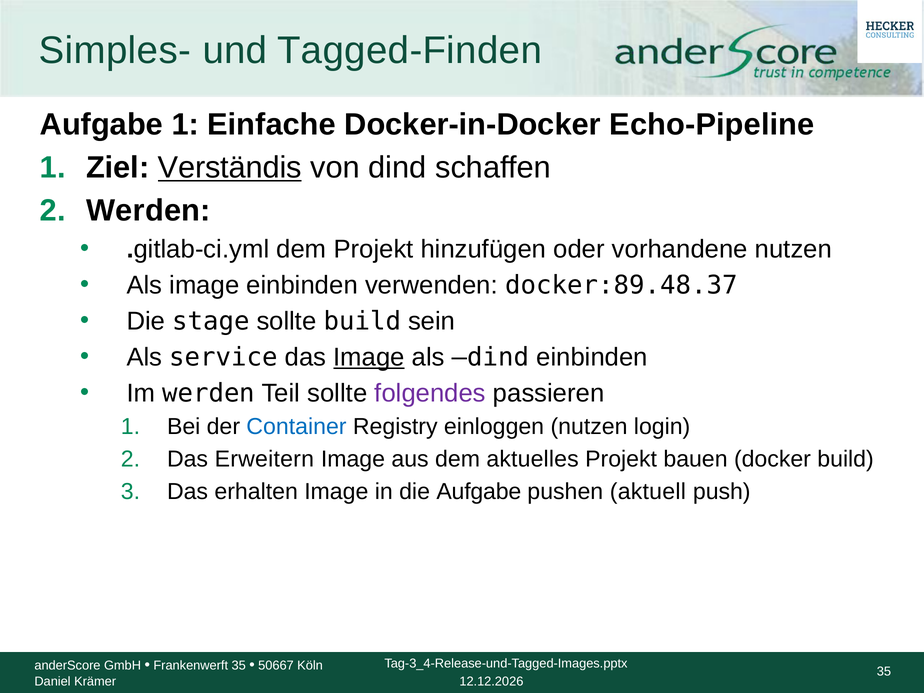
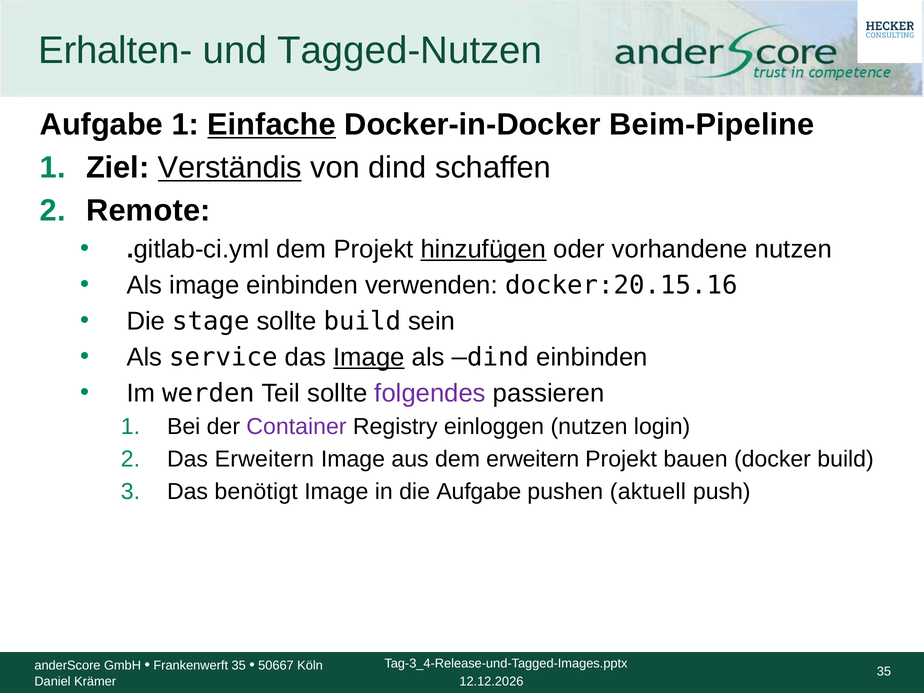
Simples-: Simples- -> Erhalten-
Tagged-Finden: Tagged-Finden -> Tagged-Nutzen
Einfache underline: none -> present
Echo-Pipeline: Echo-Pipeline -> Beim-Pipeline
Werden at (148, 211): Werden -> Remote
hinzufügen underline: none -> present
docker:89.48.37: docker:89.48.37 -> docker:20.15.16
Container colour: blue -> purple
dem aktuelles: aktuelles -> erweitern
erhalten: erhalten -> benötigt
